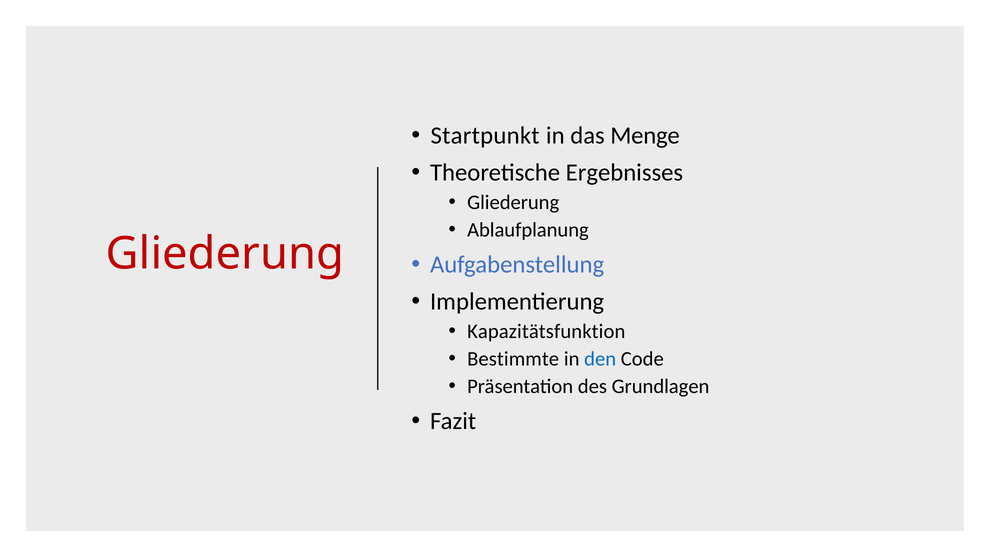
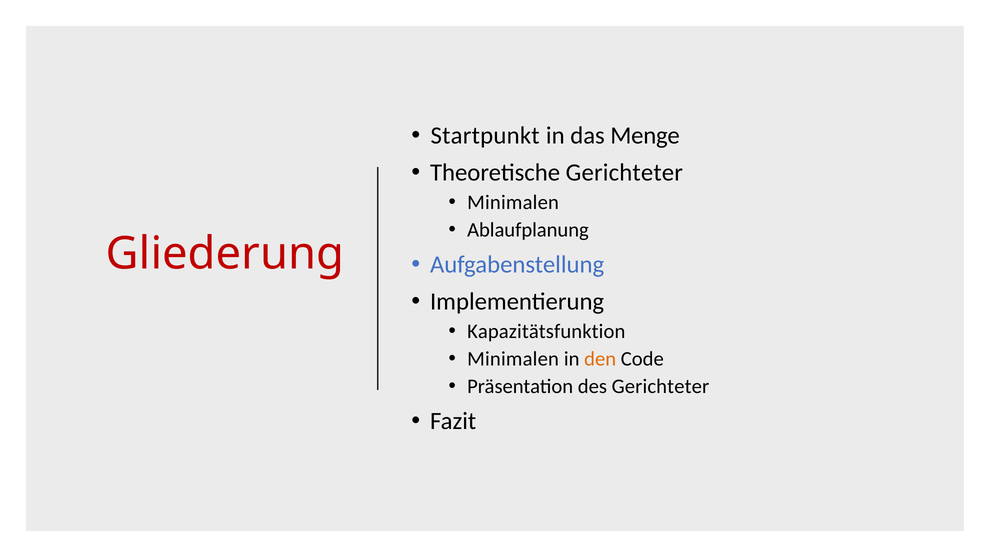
Theoretische Ergebnisses: Ergebnisses -> Gerichteter
Gliederung at (513, 202): Gliederung -> Minimalen
Bestimmte at (513, 359): Bestimmte -> Minimalen
den colour: blue -> orange
des Grundlagen: Grundlagen -> Gerichteter
